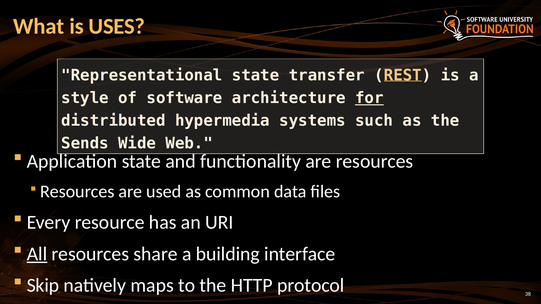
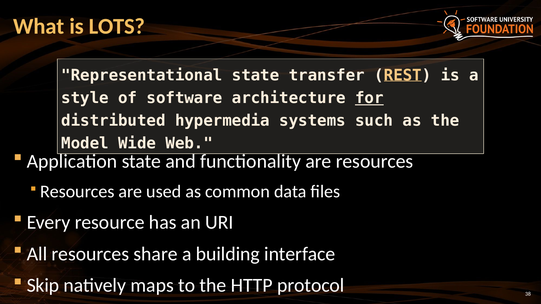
USES: USES -> LOTS
Sends: Sends -> Model
All underline: present -> none
